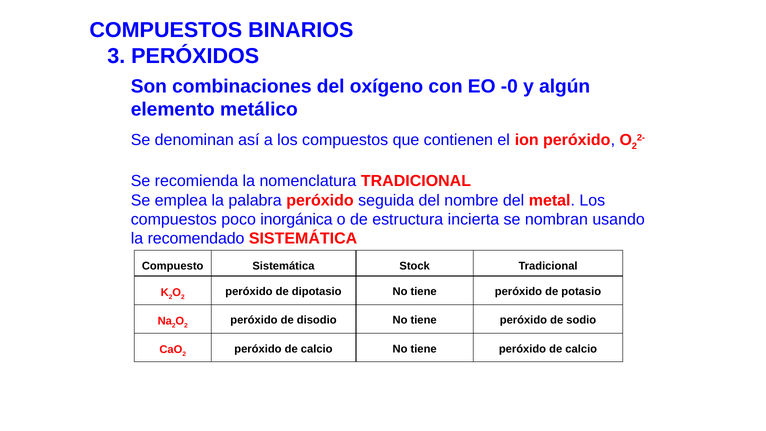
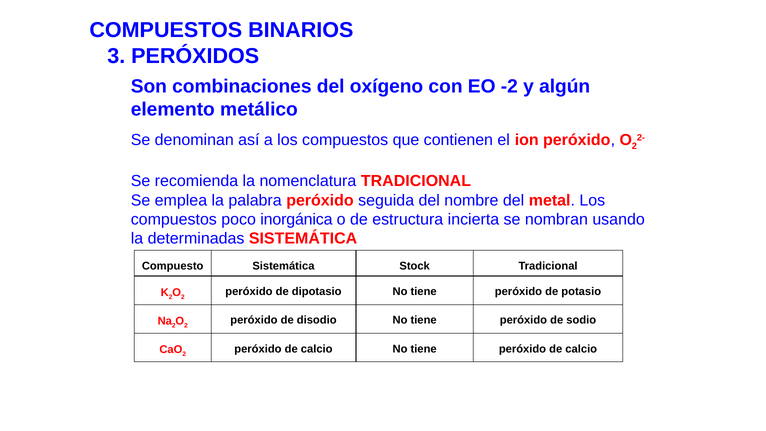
-0: -0 -> -2
recomendado: recomendado -> determinadas
